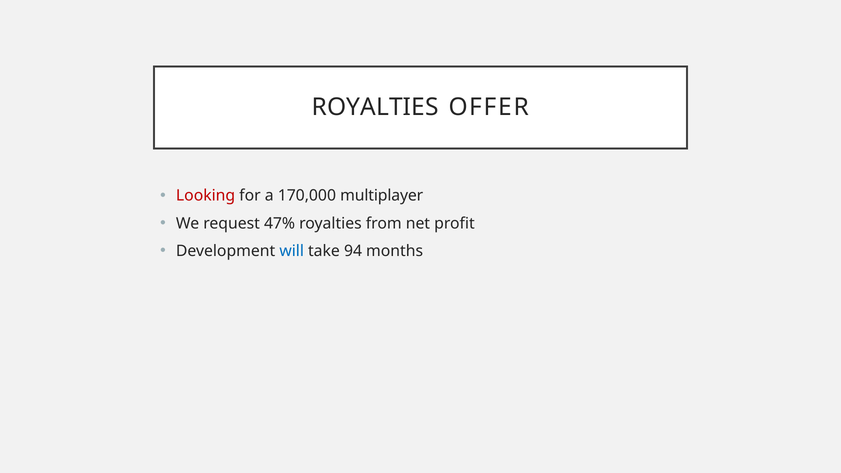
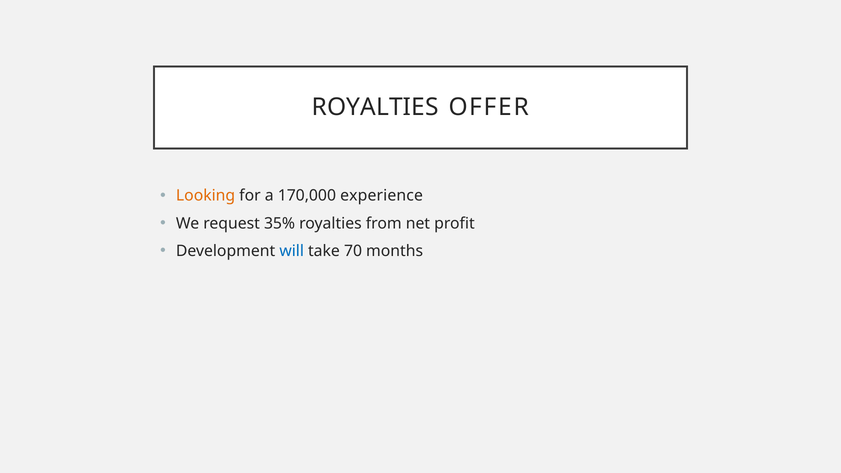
Looking colour: red -> orange
multiplayer: multiplayer -> experience
47%: 47% -> 35%
94: 94 -> 70
